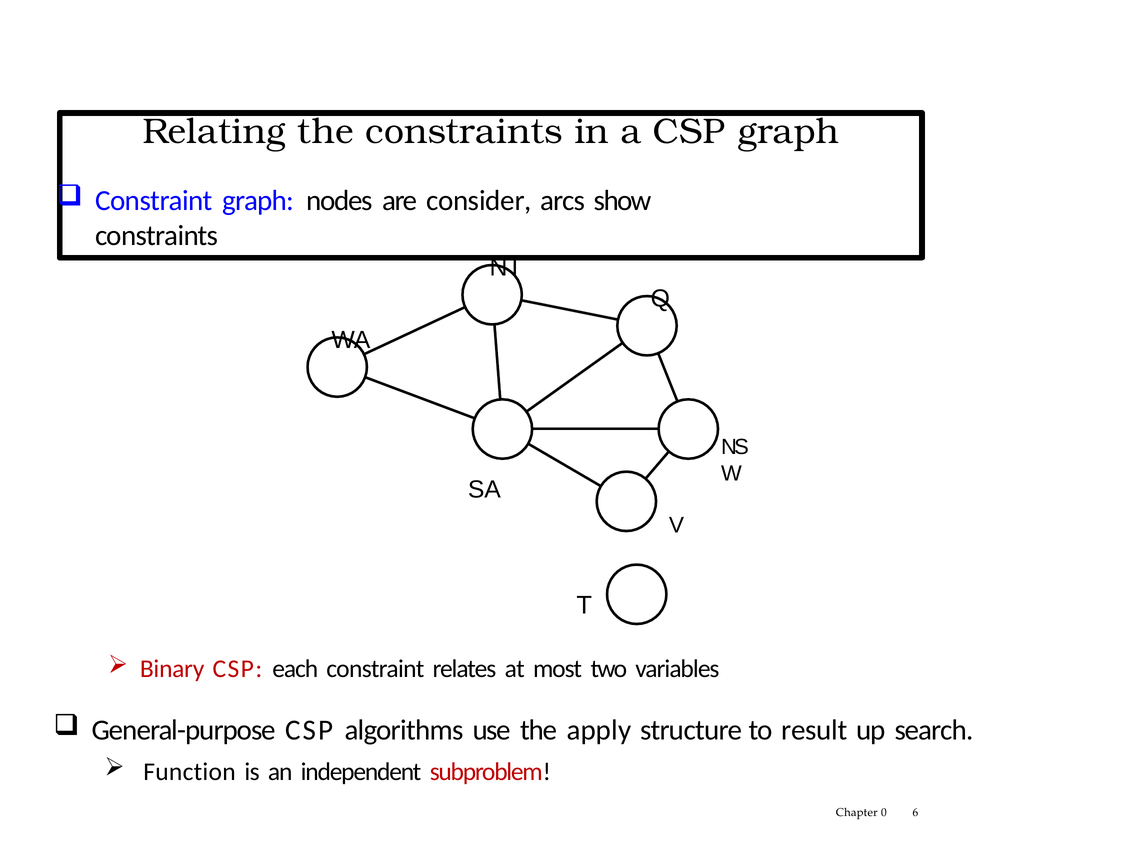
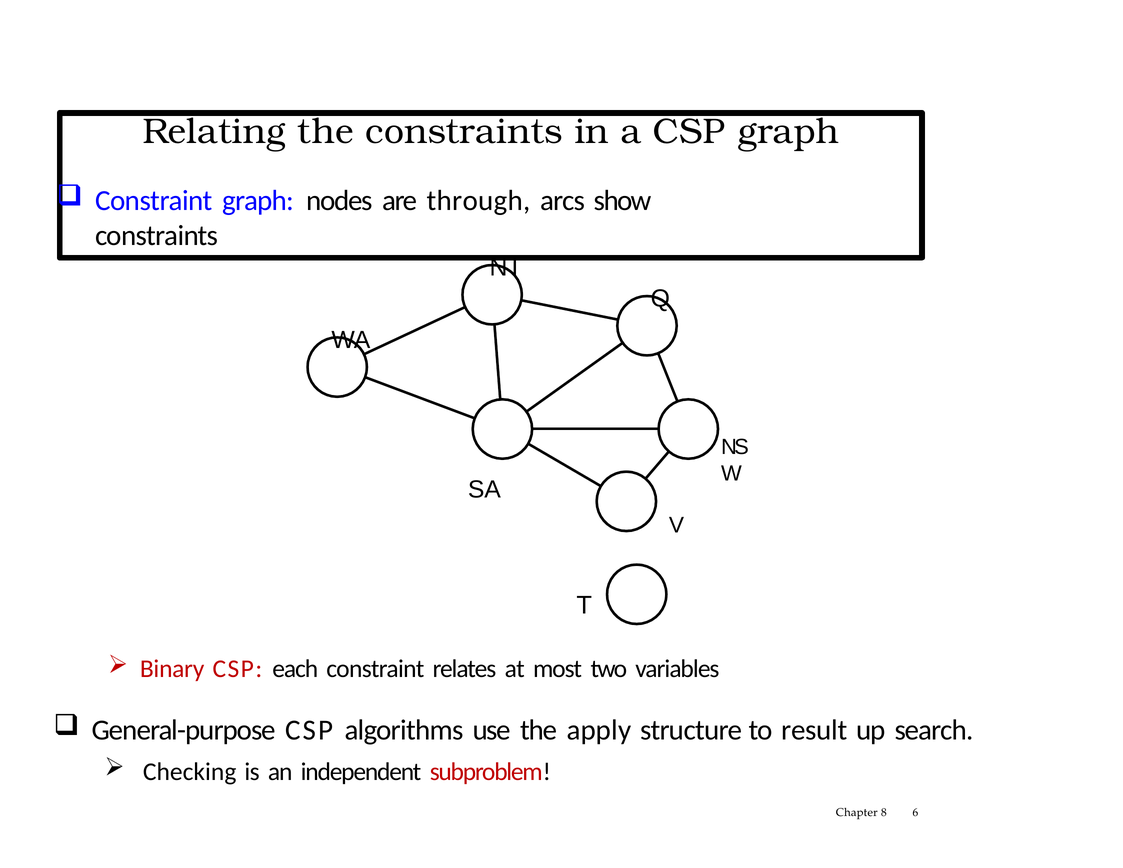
consider: consider -> through
Function: Function -> Checking
0: 0 -> 8
